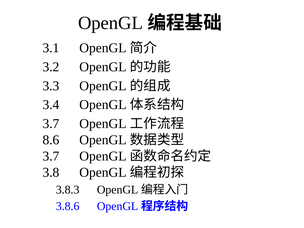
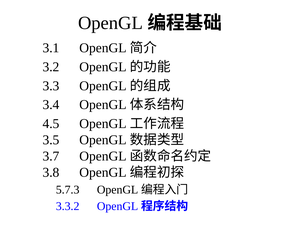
3.7 at (51, 124): 3.7 -> 4.5
8.6: 8.6 -> 3.5
3.8.3: 3.8.3 -> 5.7.3
3.8.6: 3.8.6 -> 3.3.2
